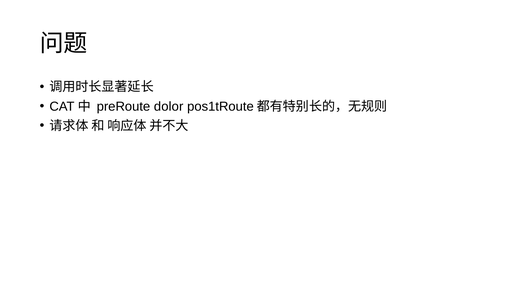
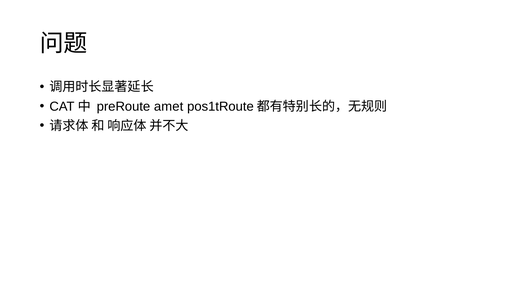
dolor: dolor -> amet
